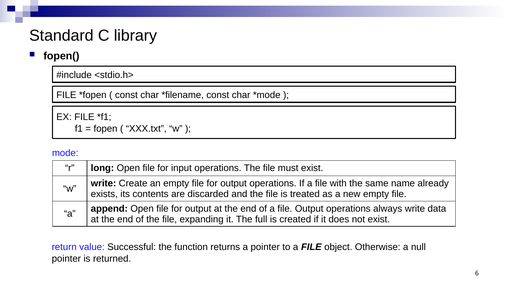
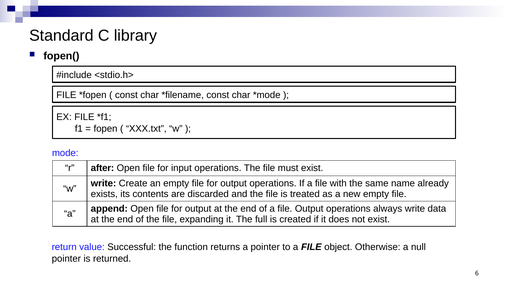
long: long -> after
